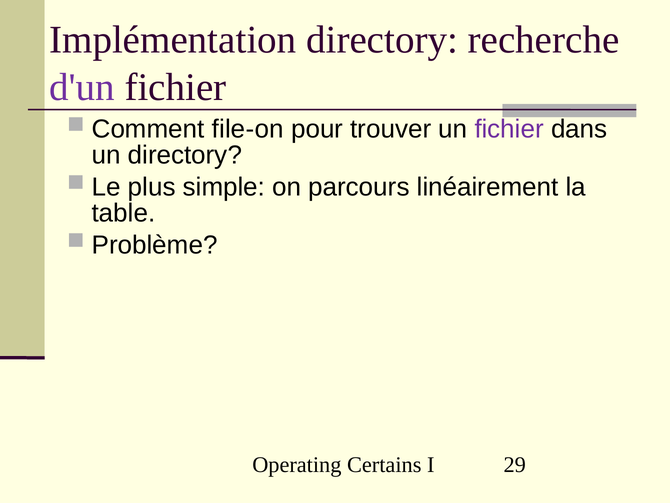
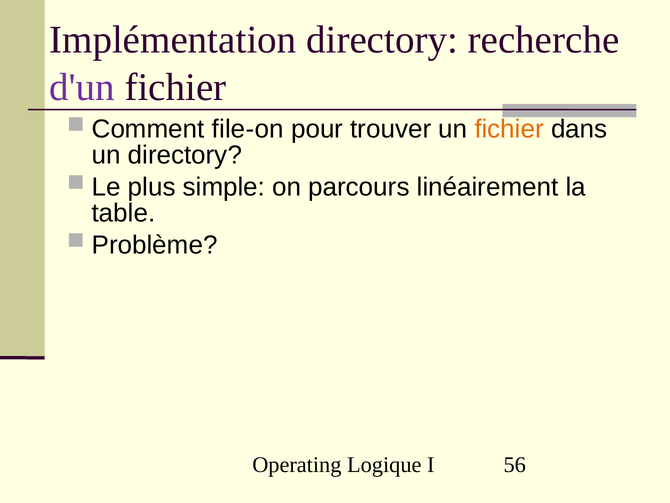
fichier at (509, 129) colour: purple -> orange
Certains: Certains -> Logique
29: 29 -> 56
